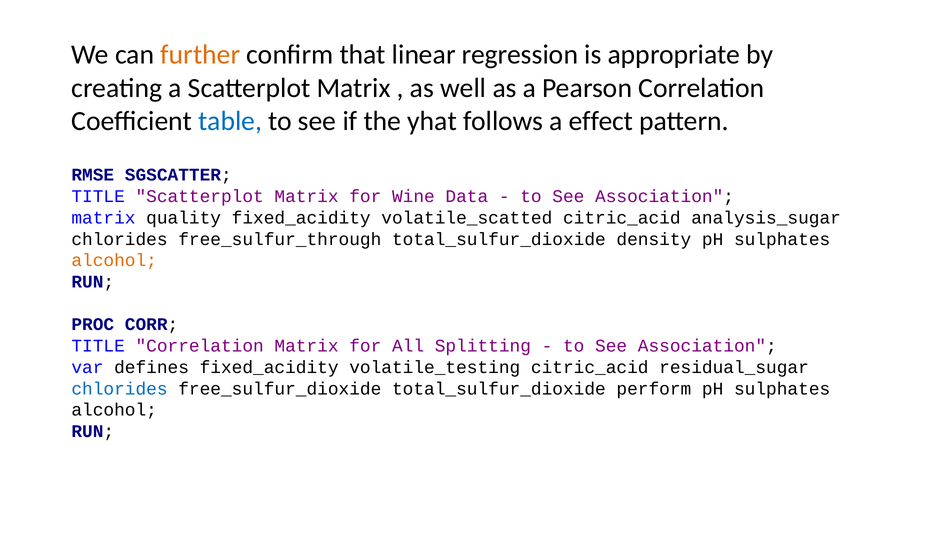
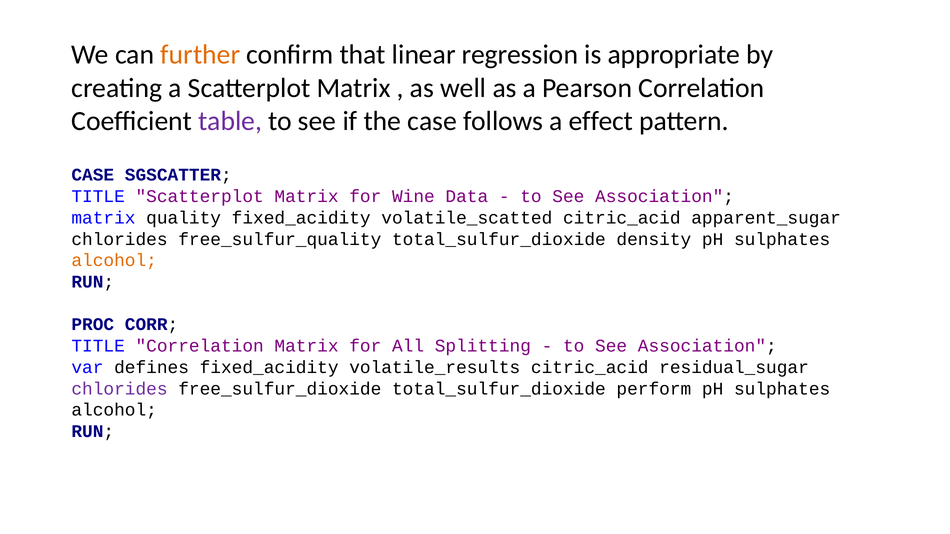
table colour: blue -> purple
the yhat: yhat -> case
RMSE at (93, 175): RMSE -> CASE
analysis_sugar: analysis_sugar -> apparent_sugar
free_sulfur_through: free_sulfur_through -> free_sulfur_quality
volatile_testing: volatile_testing -> volatile_results
chlorides at (120, 389) colour: blue -> purple
